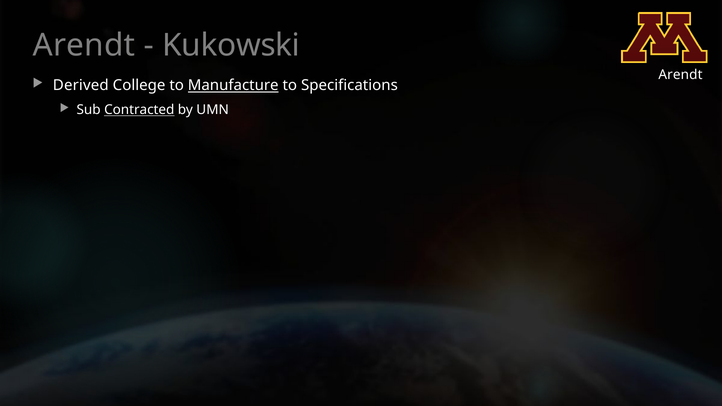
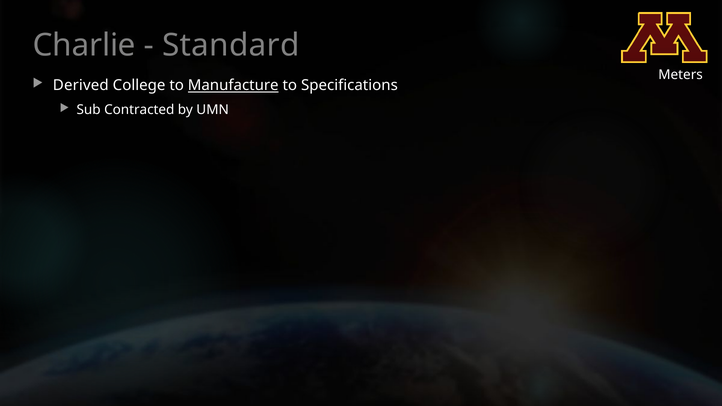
Arendt at (84, 45): Arendt -> Charlie
Kukowski: Kukowski -> Standard
Arendt at (680, 75): Arendt -> Meters
Contracted underline: present -> none
